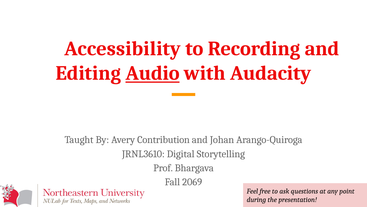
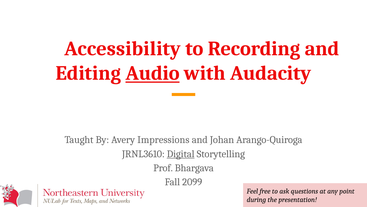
Contribution: Contribution -> Impressions
Digital underline: none -> present
2069: 2069 -> 2099
